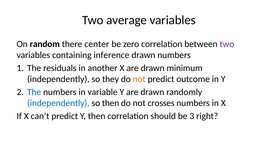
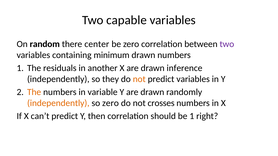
average: average -> capable
inference: inference -> minimum
minimum: minimum -> inference
predict outcome: outcome -> variables
The at (34, 92) colour: blue -> orange
independently at (58, 103) colour: blue -> orange
so then: then -> zero
be 3: 3 -> 1
